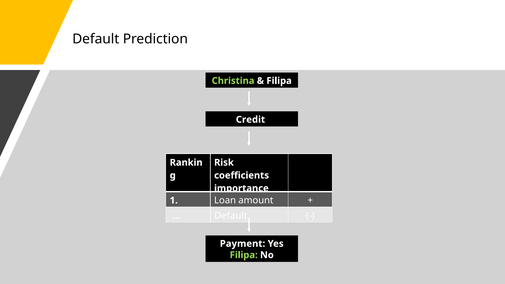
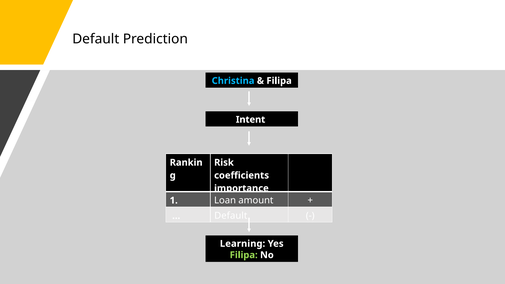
Christina colour: light green -> light blue
Credit: Credit -> Intent
Payment: Payment -> Learning
